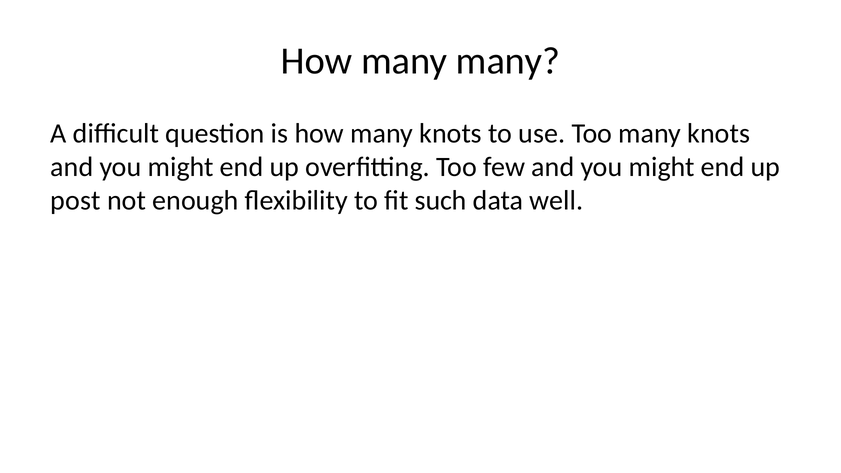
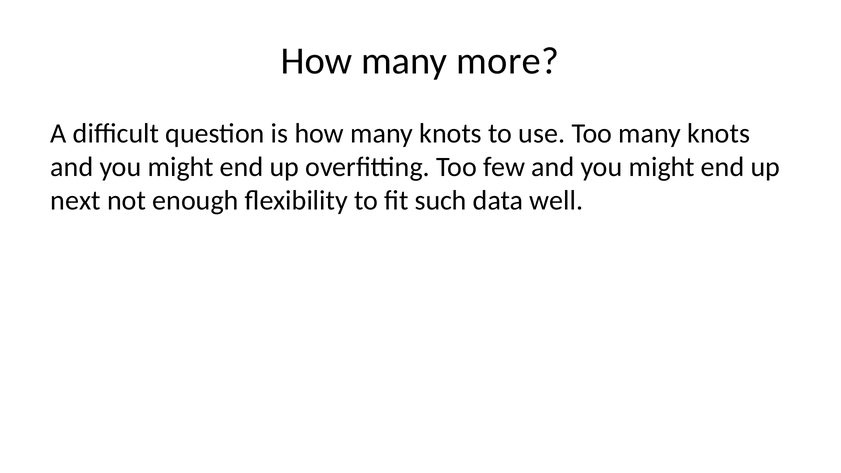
many many: many -> more
post: post -> next
